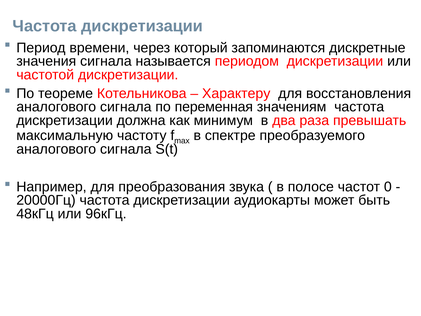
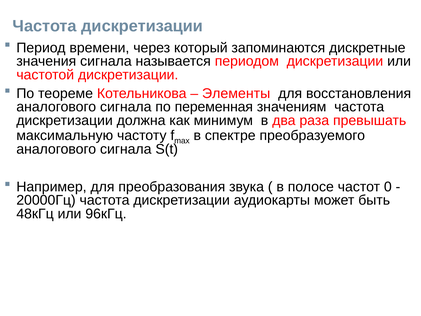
Характеру: Характеру -> Элементы
